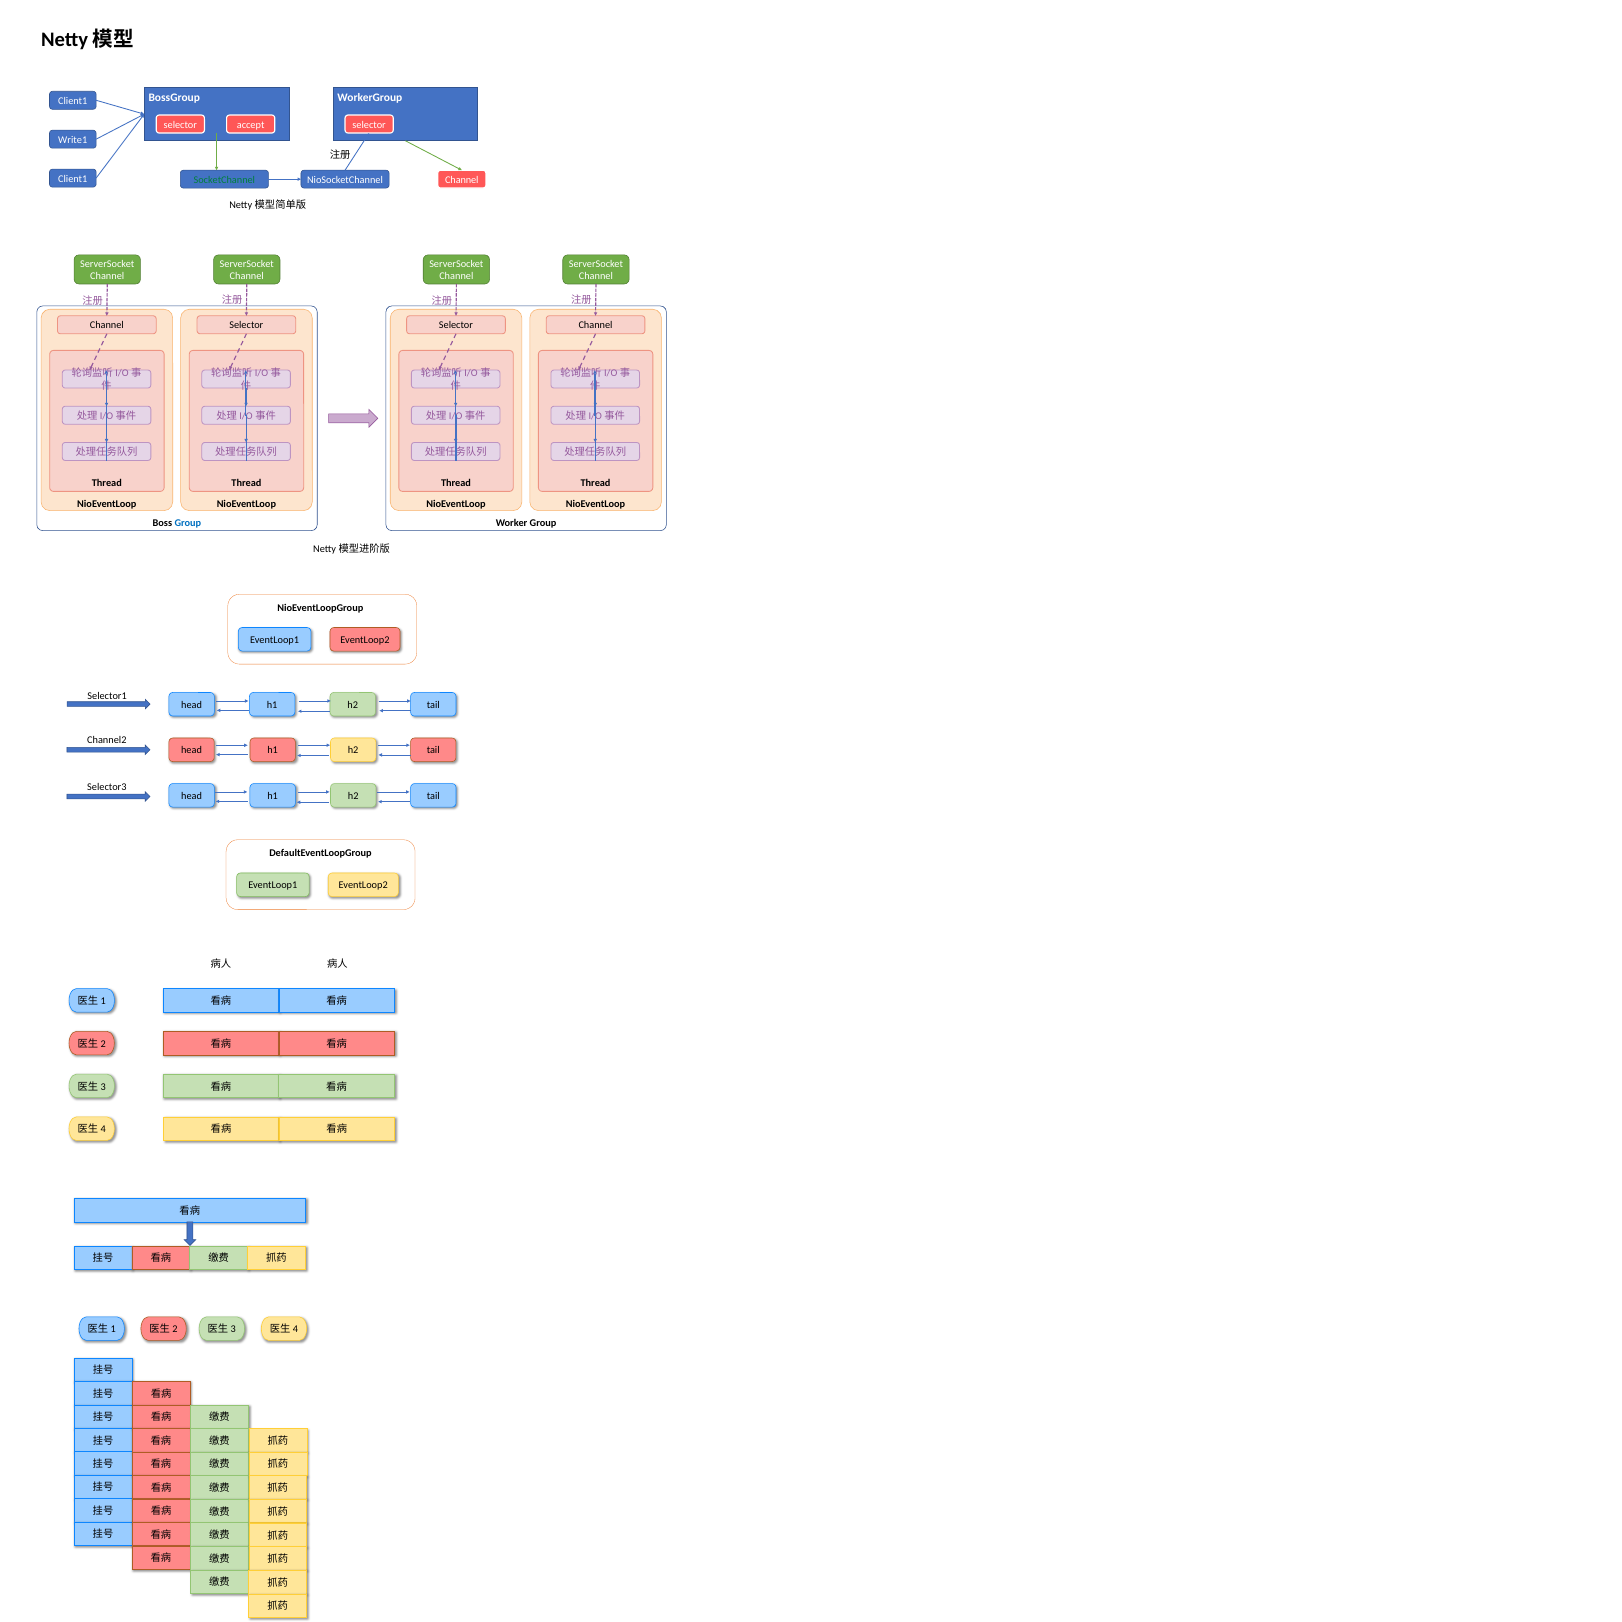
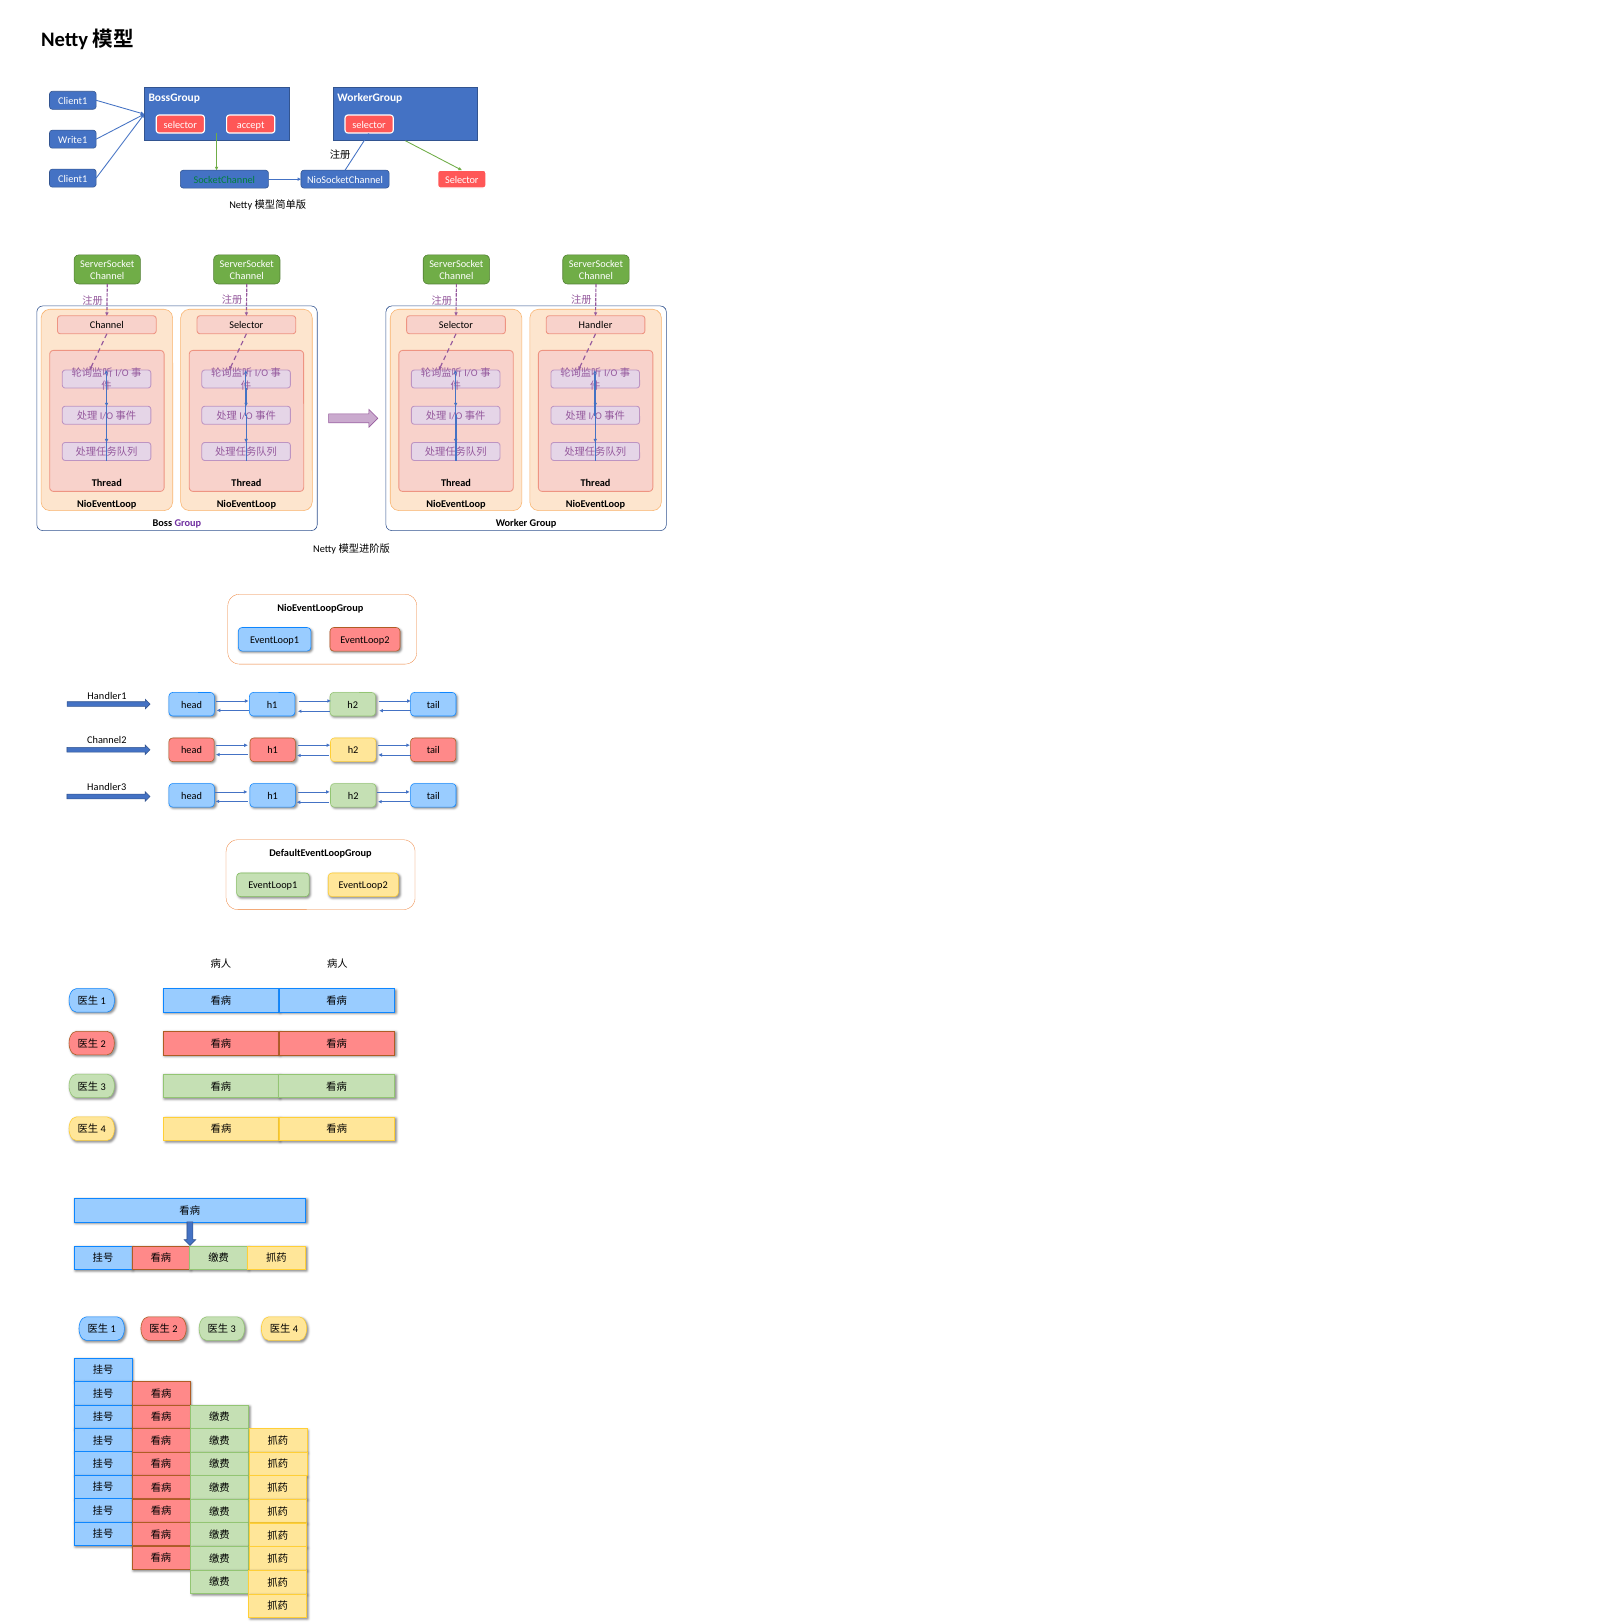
NioSocketChannel Channel: Channel -> Selector
Channel at (596, 325): Channel -> Handler
Group at (188, 523) colour: blue -> purple
Selector1: Selector1 -> Handler1
Selector3: Selector3 -> Handler3
